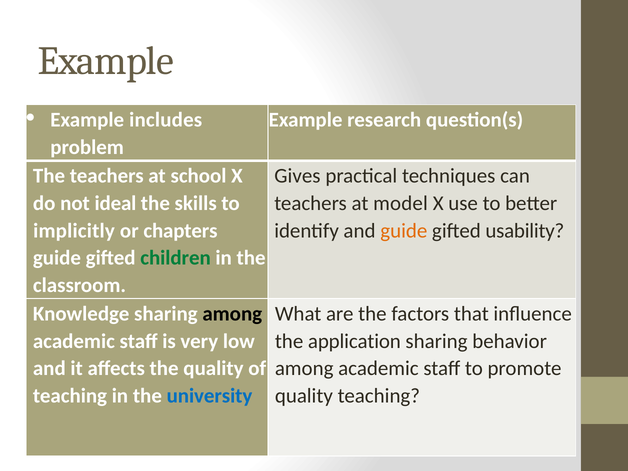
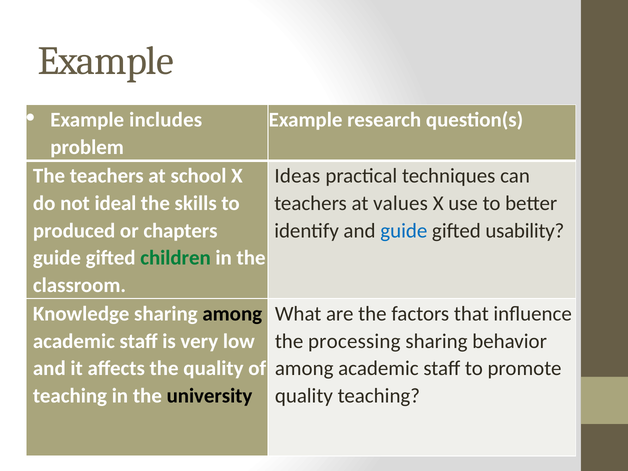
Gives: Gives -> Ideas
model: model -> values
implicitly: implicitly -> produced
guide at (404, 231) colour: orange -> blue
application: application -> processing
university colour: blue -> black
